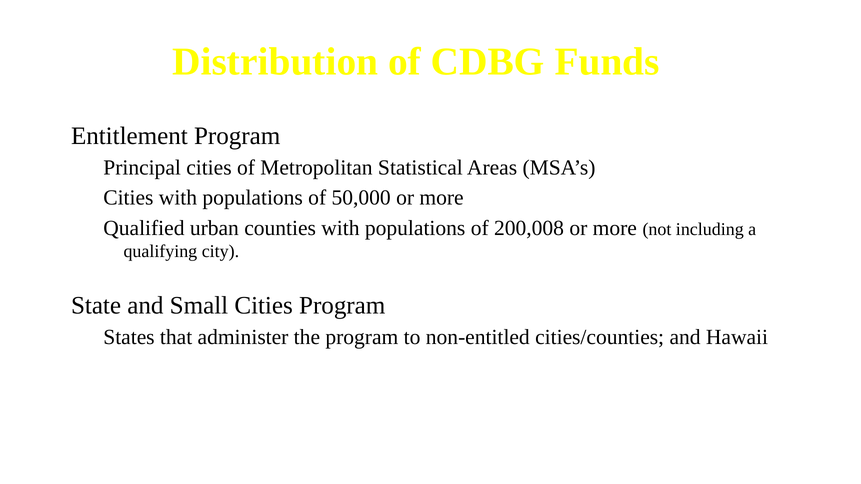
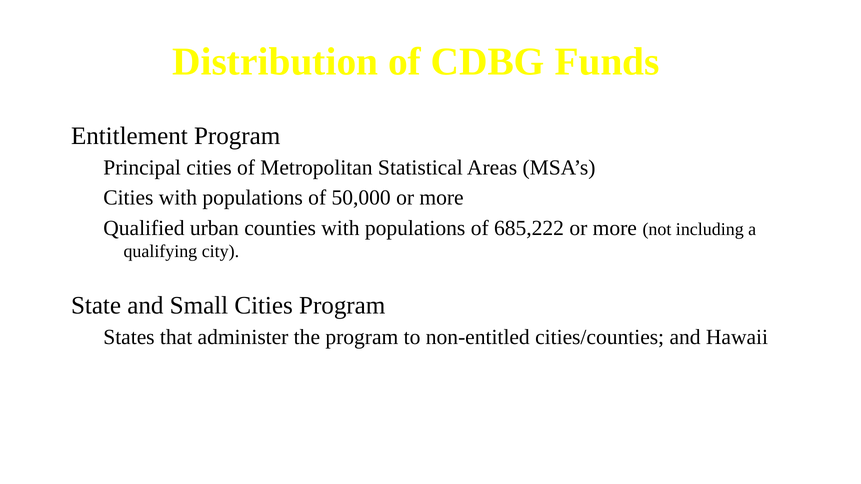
200,008: 200,008 -> 685,222
